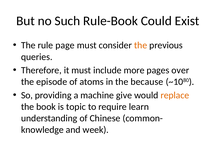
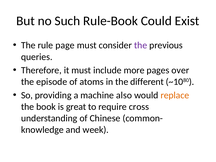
the at (141, 45) colour: orange -> purple
because: because -> different
give: give -> also
topic: topic -> great
learn: learn -> cross
